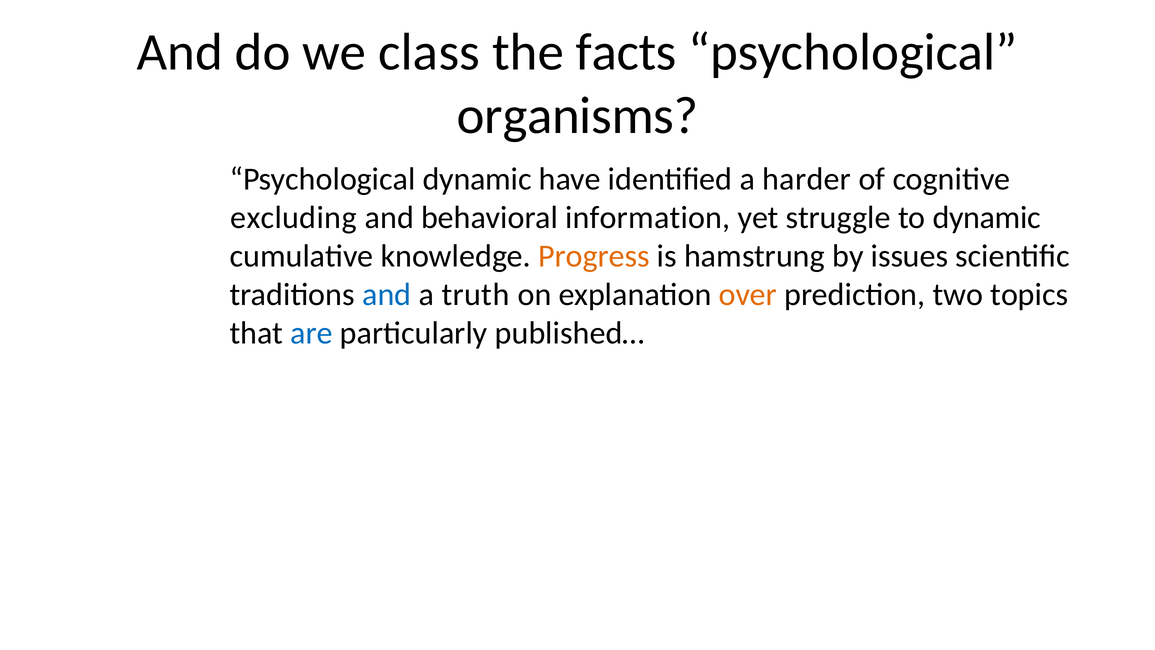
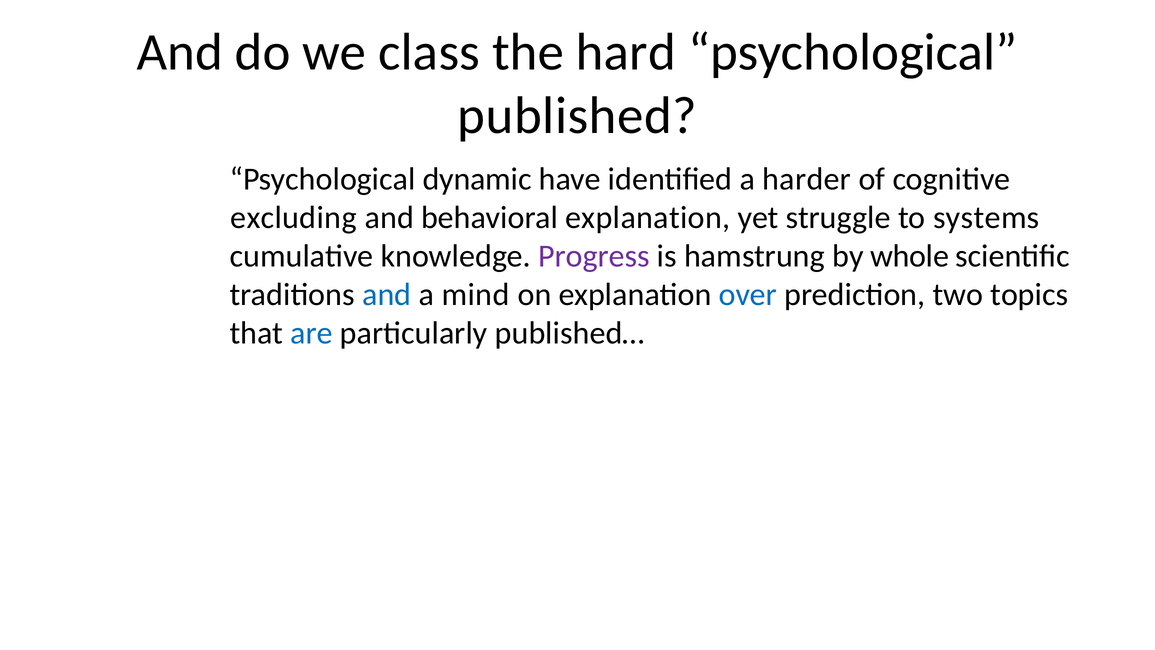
facts: facts -> hard
organisms: organisms -> published
behavioral information: information -> explanation
to dynamic: dynamic -> systems
Progress colour: orange -> purple
issues: issues -> whole
truth: truth -> mind
over colour: orange -> blue
